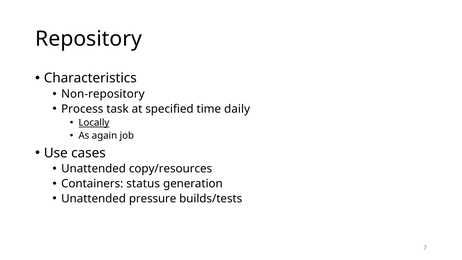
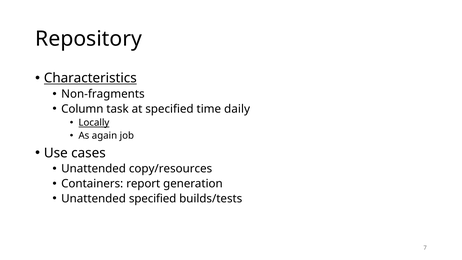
Characteristics underline: none -> present
Non-repository: Non-repository -> Non-fragments
Process: Process -> Column
status: status -> report
Unattended pressure: pressure -> specified
